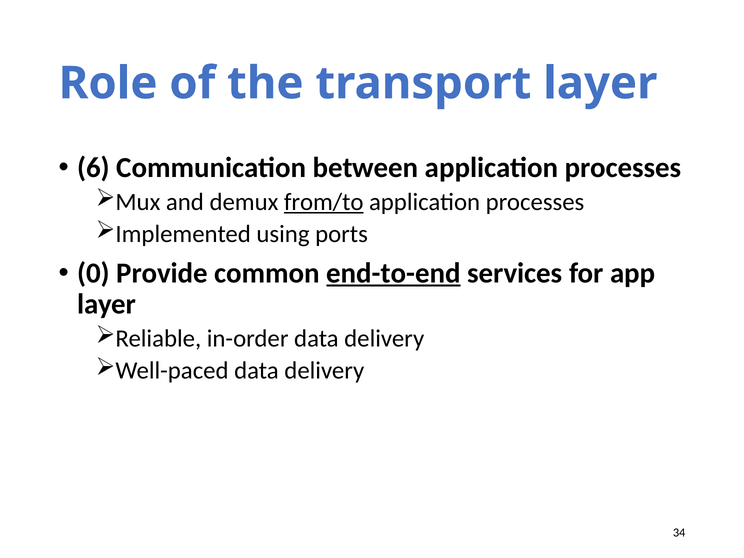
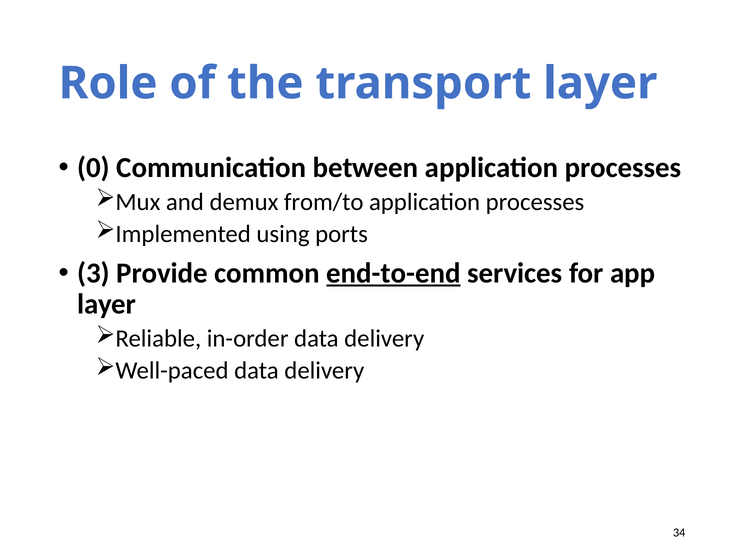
6: 6 -> 0
from/to underline: present -> none
0: 0 -> 3
